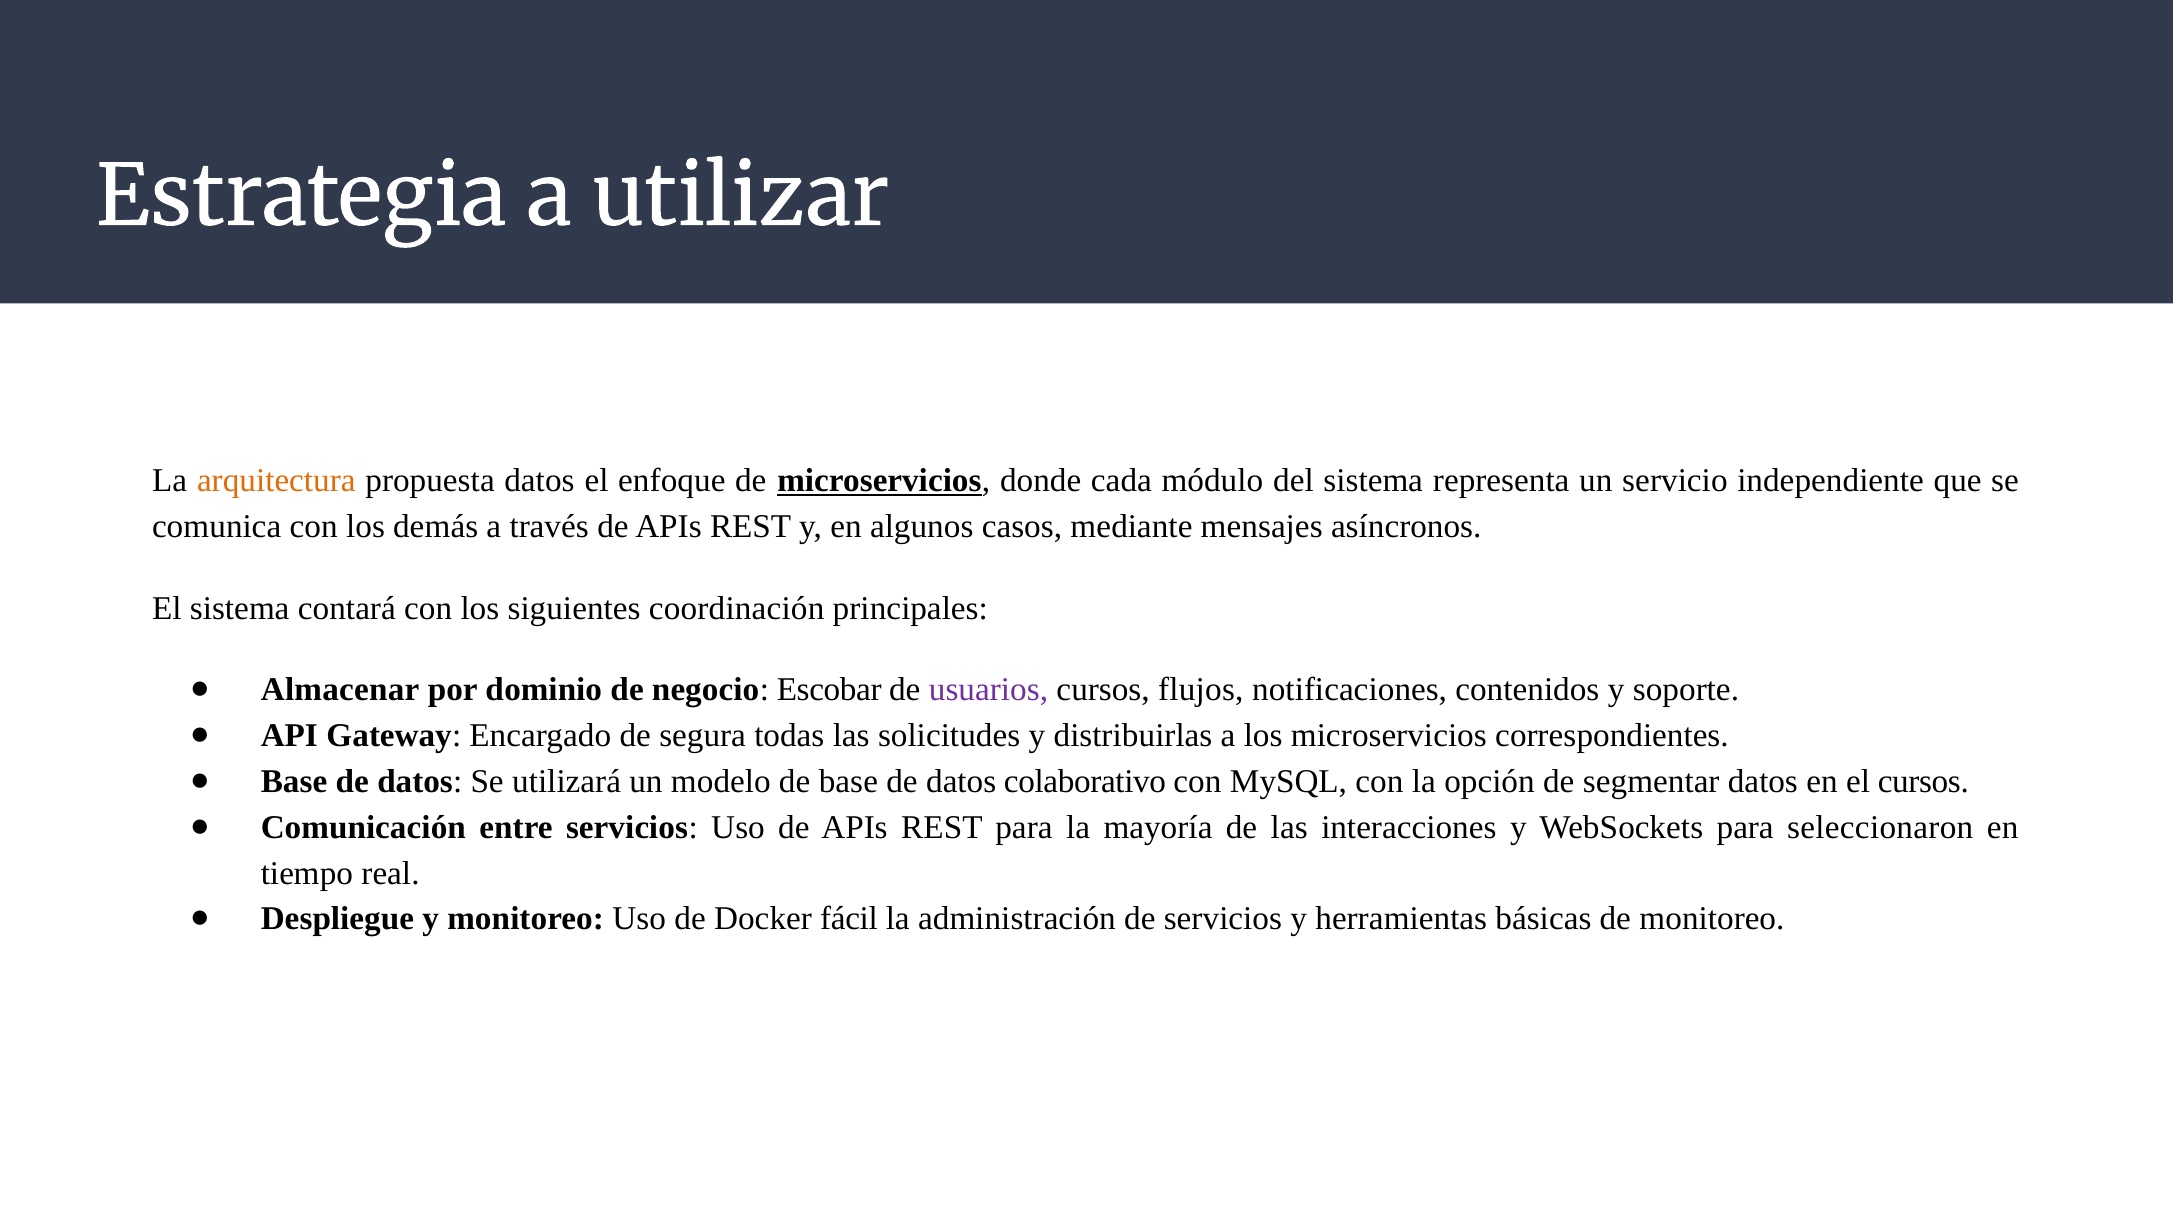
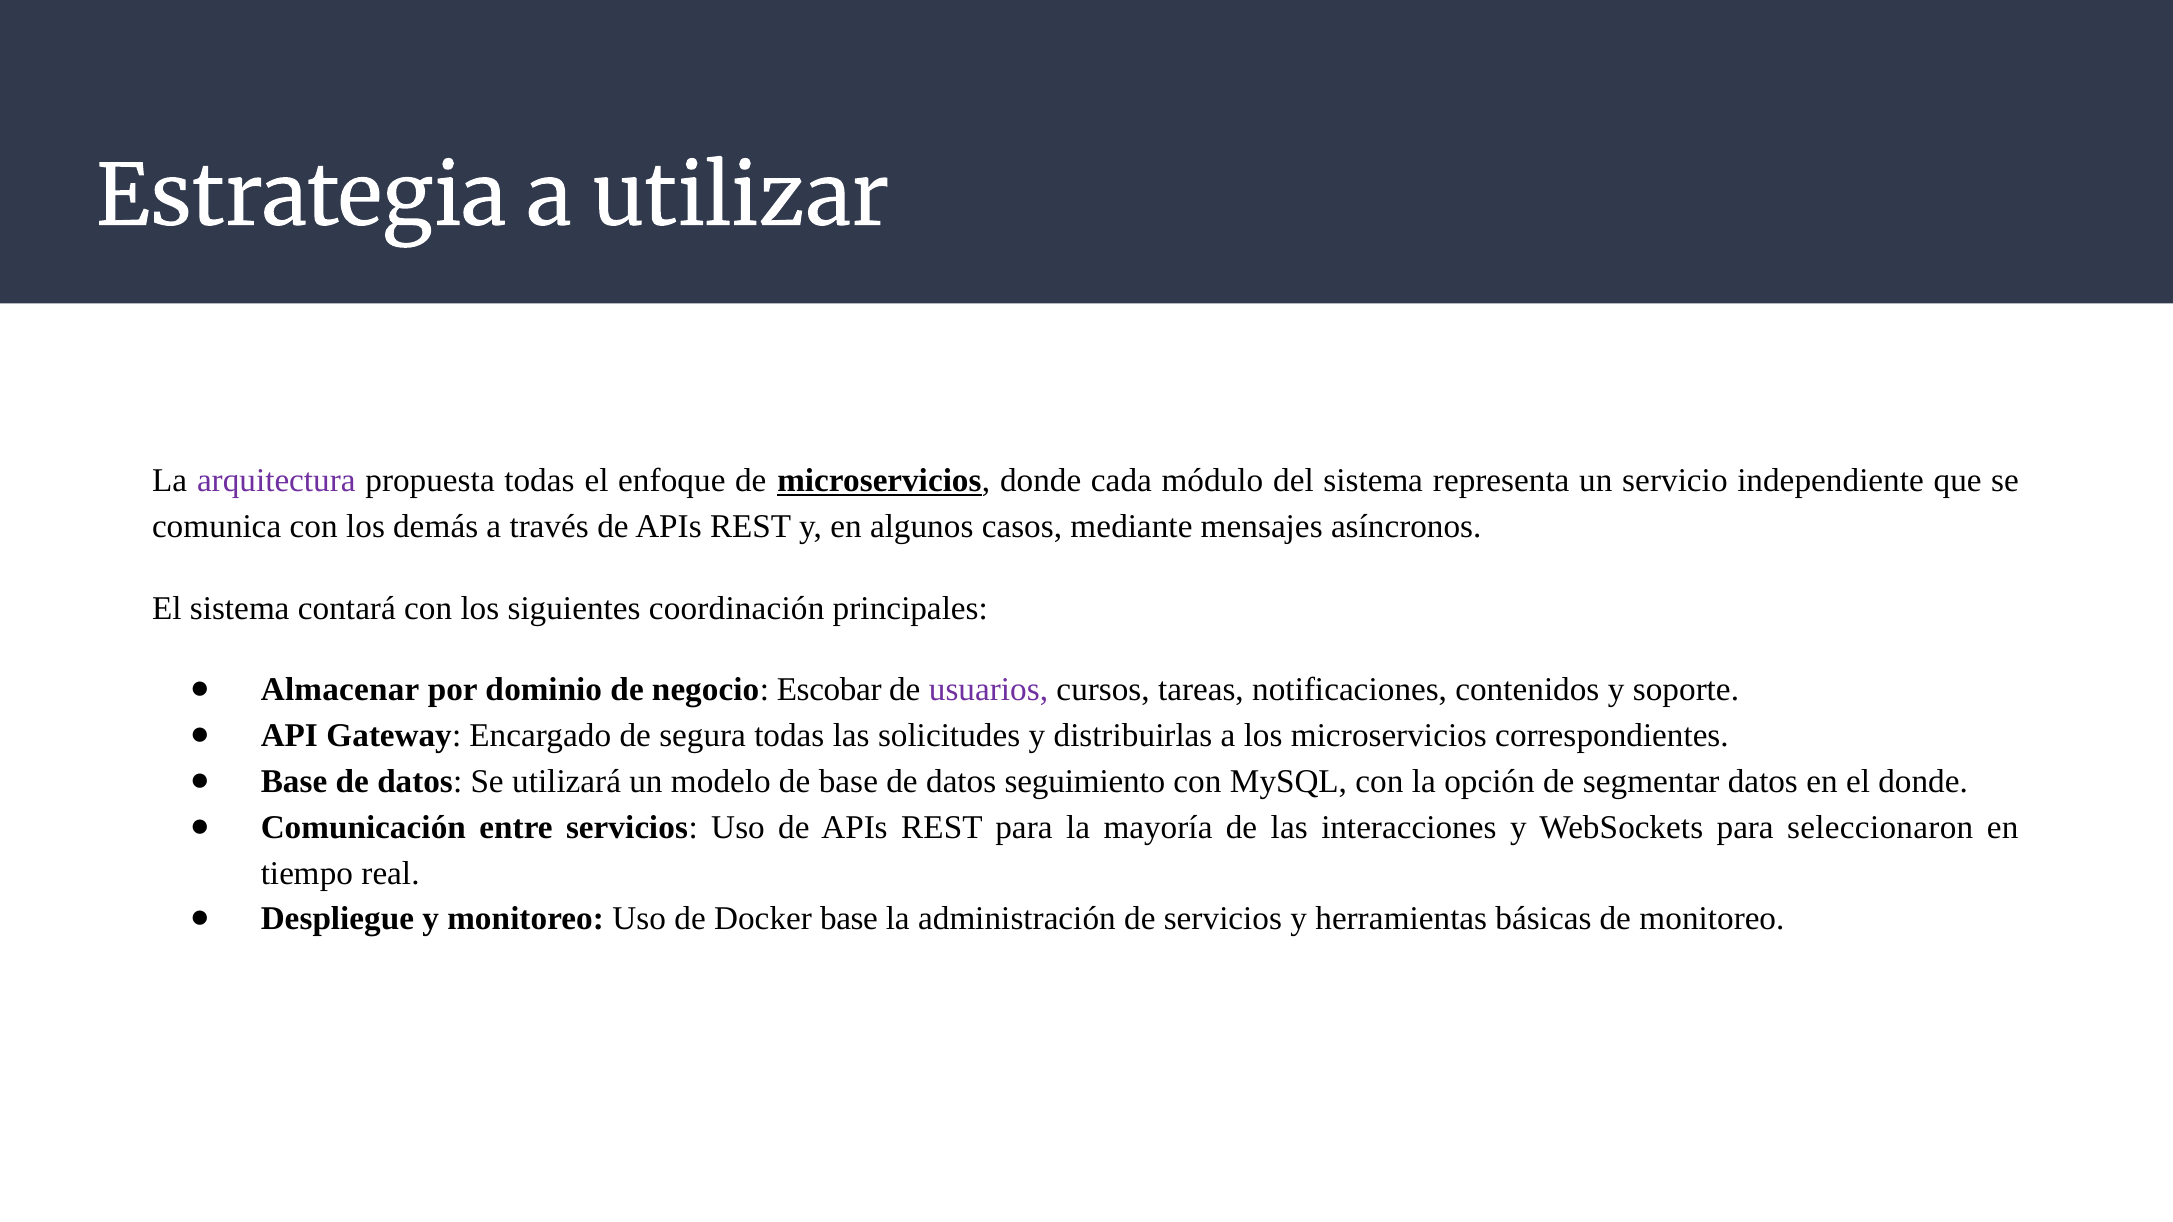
arquitectura colour: orange -> purple
propuesta datos: datos -> todas
flujos: flujos -> tareas
colaborativo: colaborativo -> seguimiento
el cursos: cursos -> donde
Docker fácil: fácil -> base
